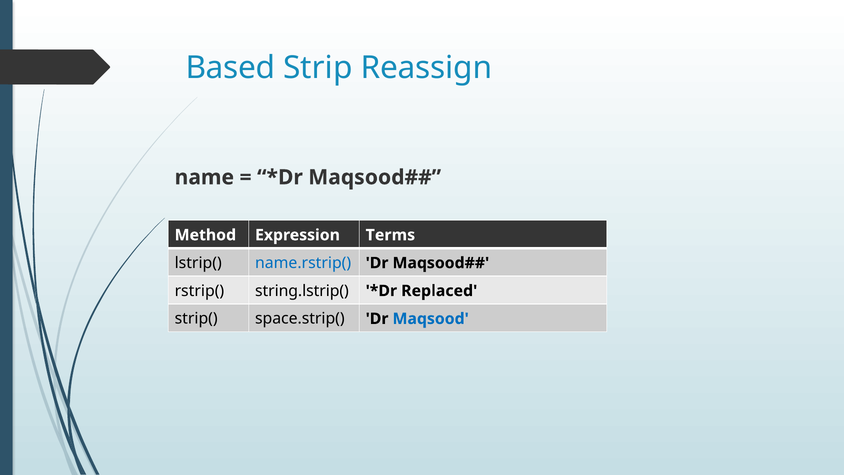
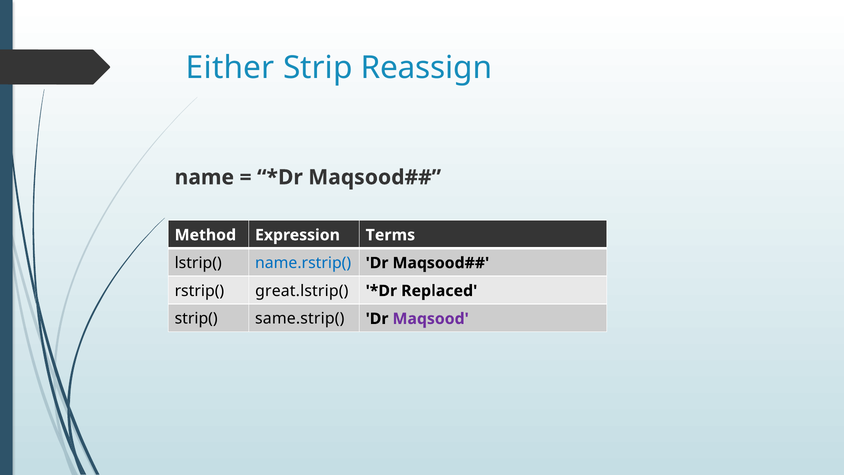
Based: Based -> Either
string.lstrip(: string.lstrip( -> great.lstrip(
space.strip(: space.strip( -> same.strip(
Maqsood colour: blue -> purple
